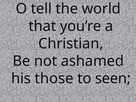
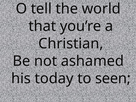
those: those -> today
